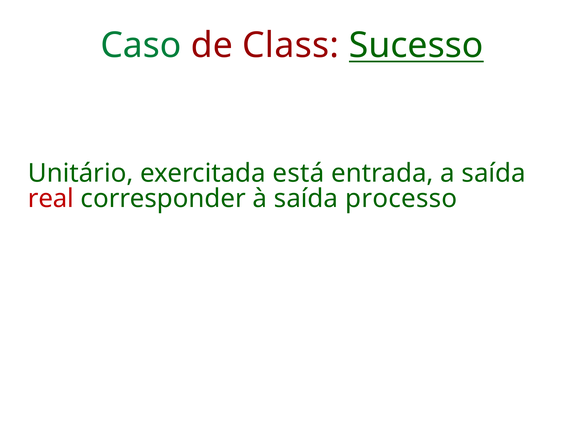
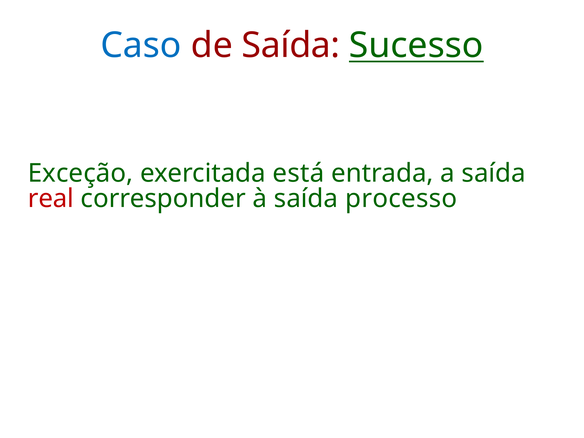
Caso colour: green -> blue
de Class: Class -> Saída
Unitário: Unitário -> Exceção
